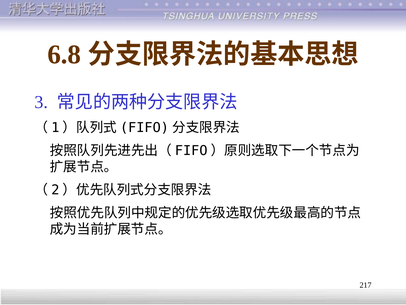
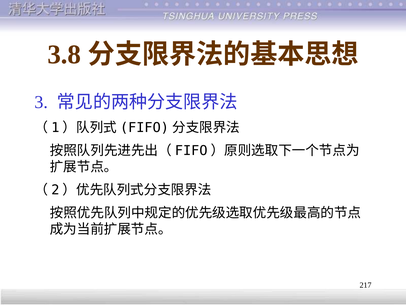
6.8: 6.8 -> 3.8
